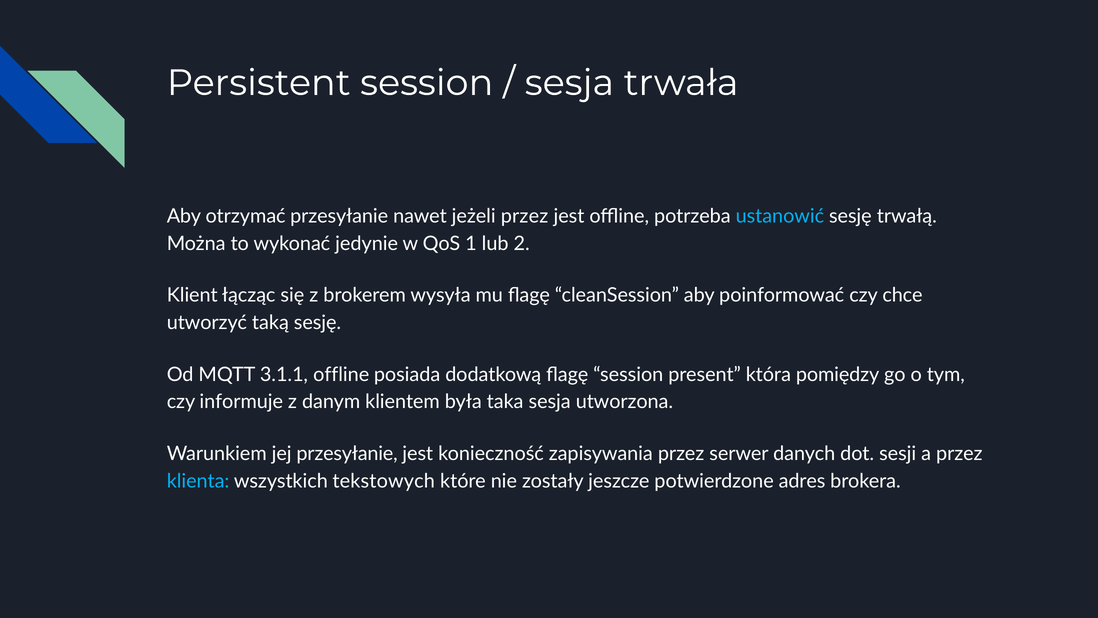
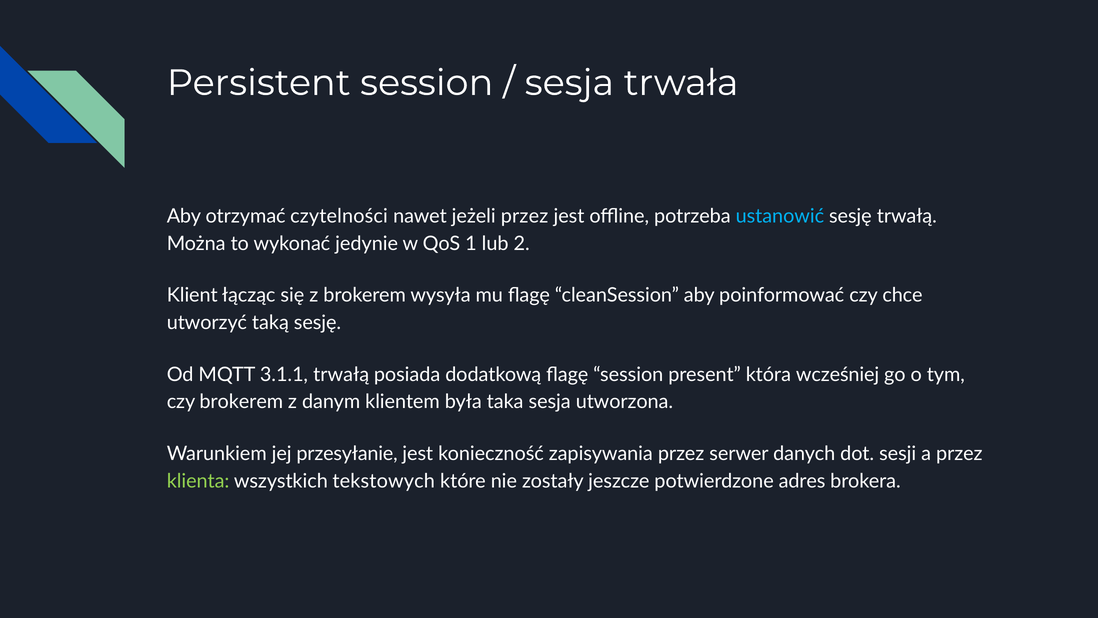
otrzymać przesyłanie: przesyłanie -> czytelności
3.1.1 offline: offline -> trwałą
pomiędzy: pomiędzy -> wcześniej
czy informuje: informuje -> brokerem
klienta colour: light blue -> light green
